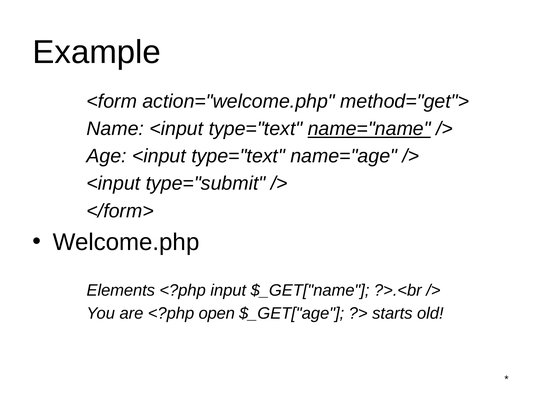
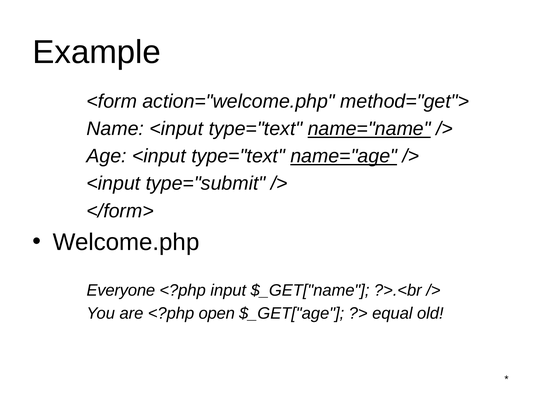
name="age underline: none -> present
Elements: Elements -> Everyone
starts: starts -> equal
